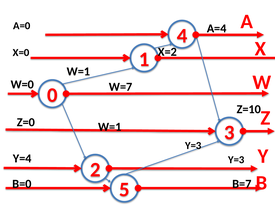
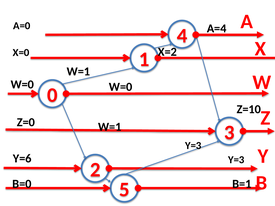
W=7 at (121, 87): W=7 -> W=0
Y=4: Y=4 -> Y=6
B=7: B=7 -> B=1
